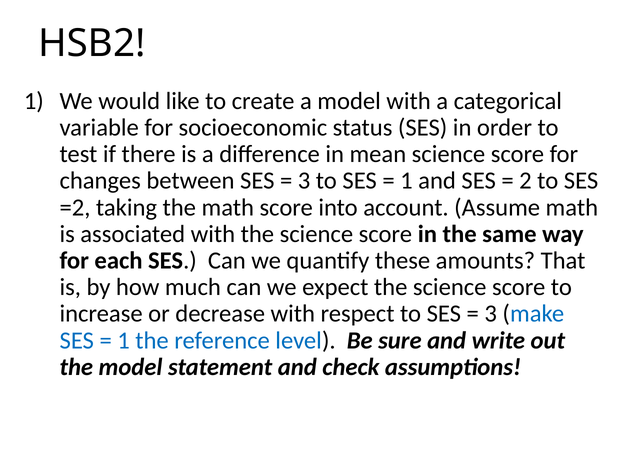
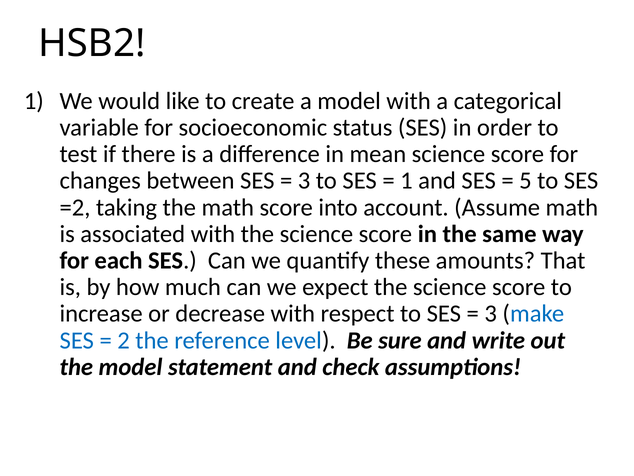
2: 2 -> 5
1 at (124, 340): 1 -> 2
